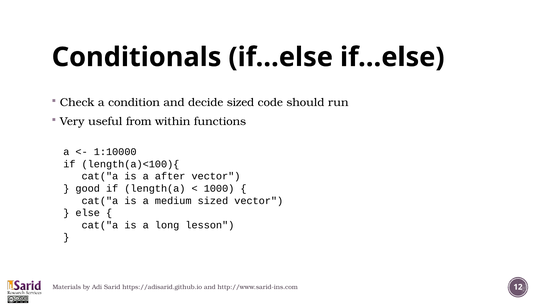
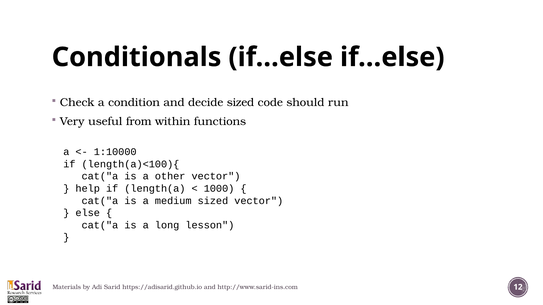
after: after -> other
good: good -> help
